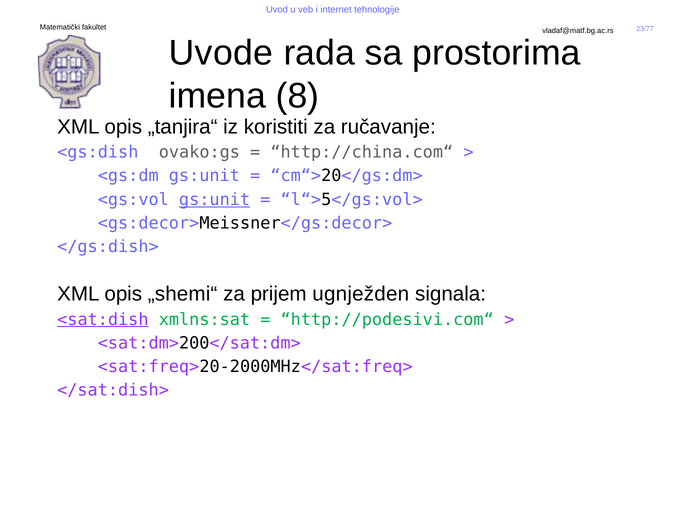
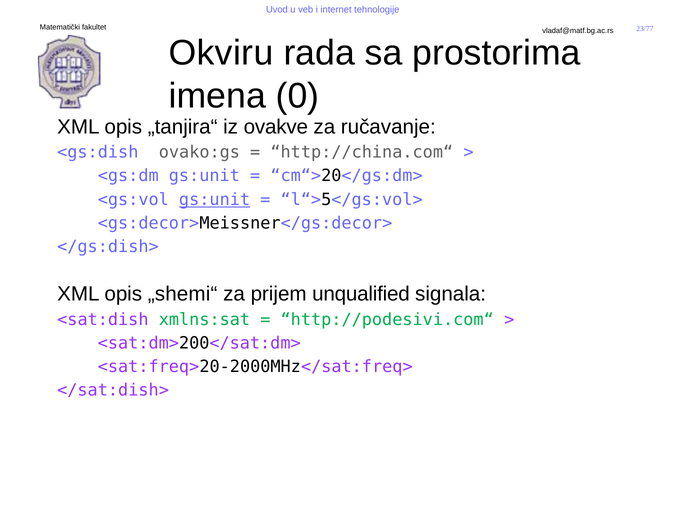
Uvode: Uvode -> Okviru
8: 8 -> 0
koristiti: koristiti -> ovakve
ugnježden: ugnježden -> unqualified
<sat:dish underline: present -> none
